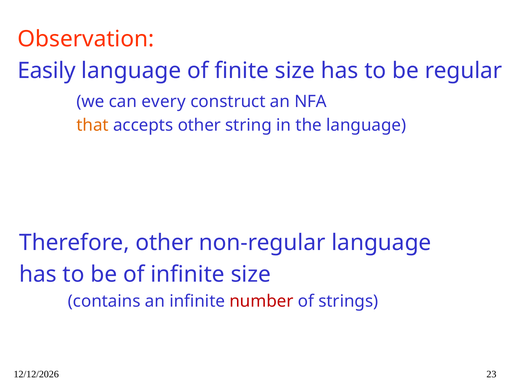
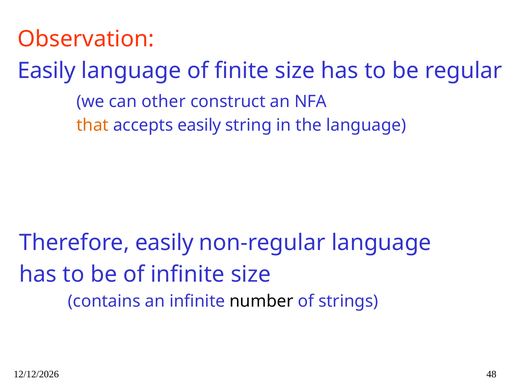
every: every -> other
accepts other: other -> easily
Therefore other: other -> easily
number colour: red -> black
23: 23 -> 48
